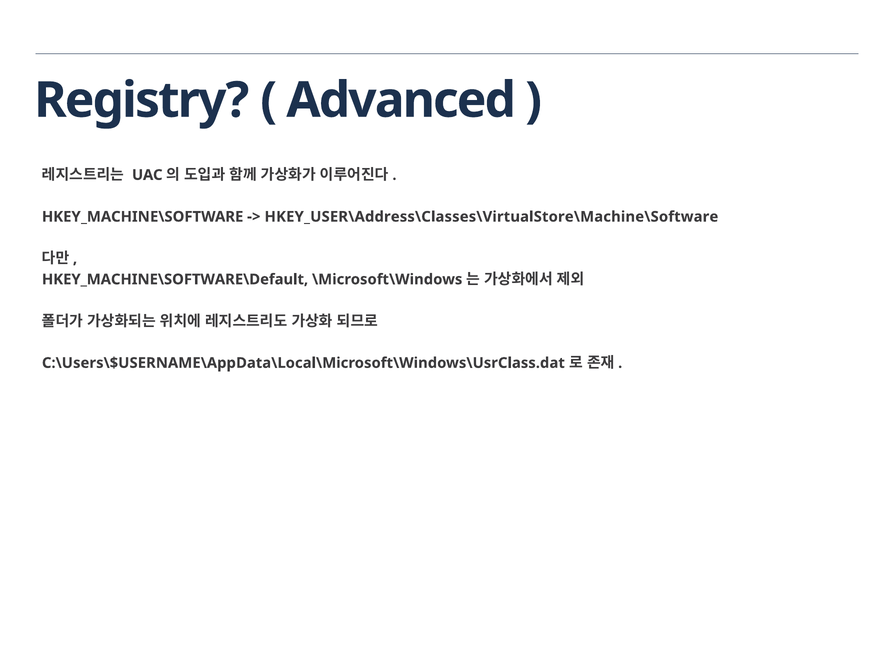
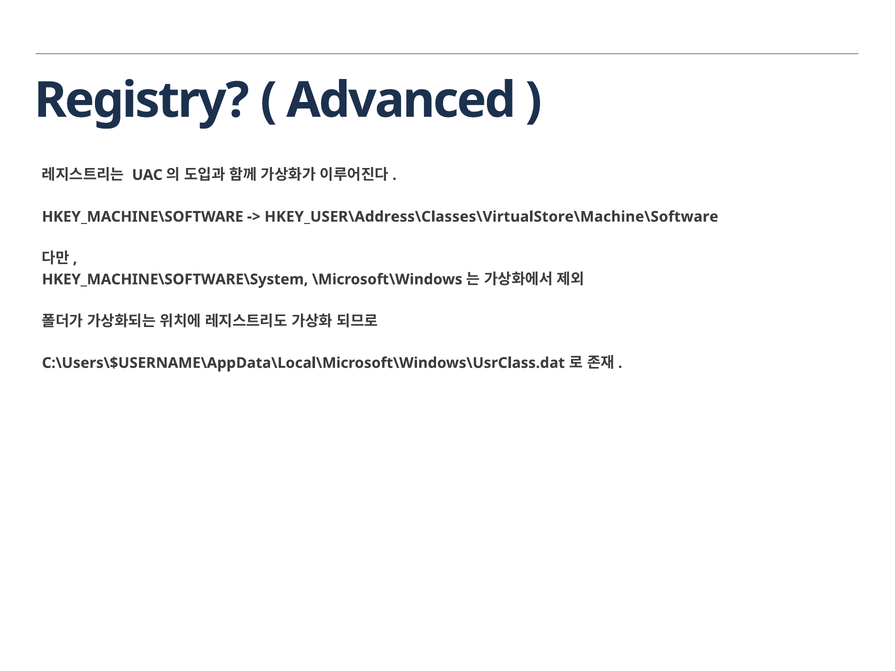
HKEY_MACHINE\SOFTWARE\Default: HKEY_MACHINE\SOFTWARE\Default -> HKEY_MACHINE\SOFTWARE\System
